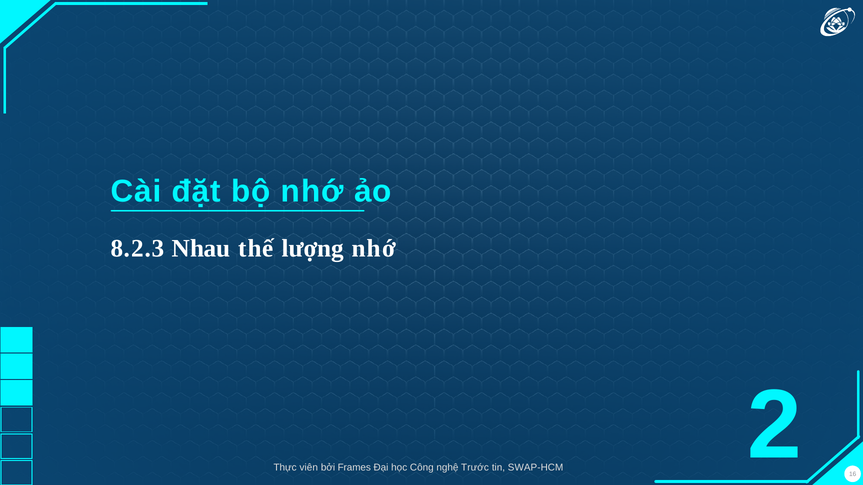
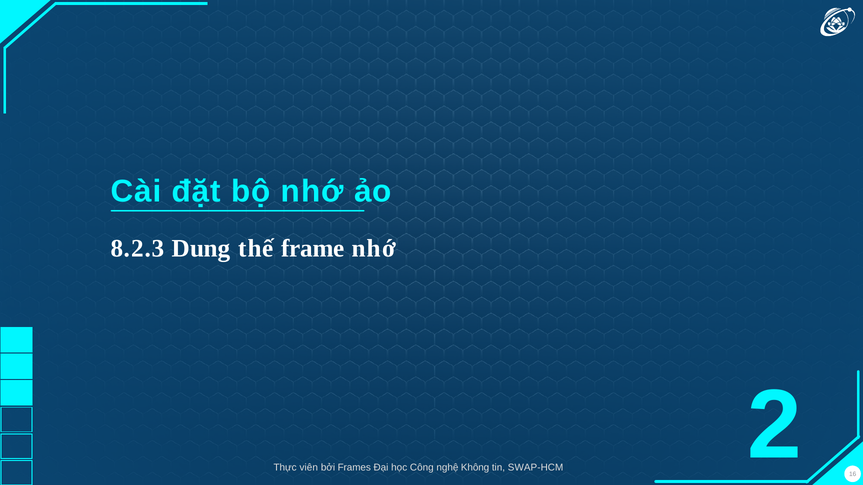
Nhau: Nhau -> Dung
lượng: lượng -> frame
Trước: Trước -> Không
